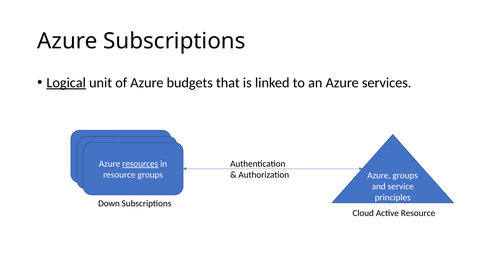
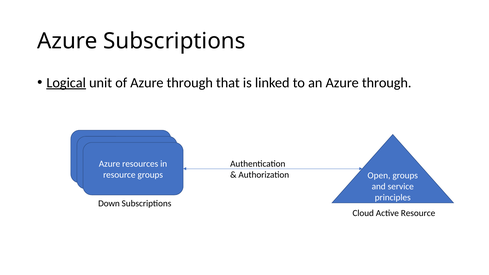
of Azure budgets: budgets -> through
an Azure services: services -> through
resources underline: present -> none
groups Azure: Azure -> Open
